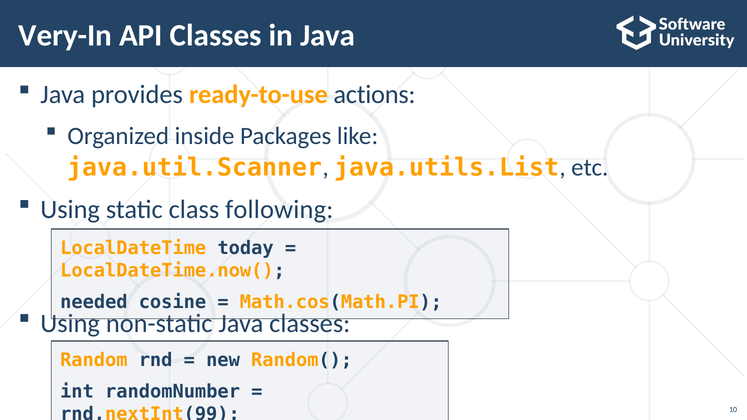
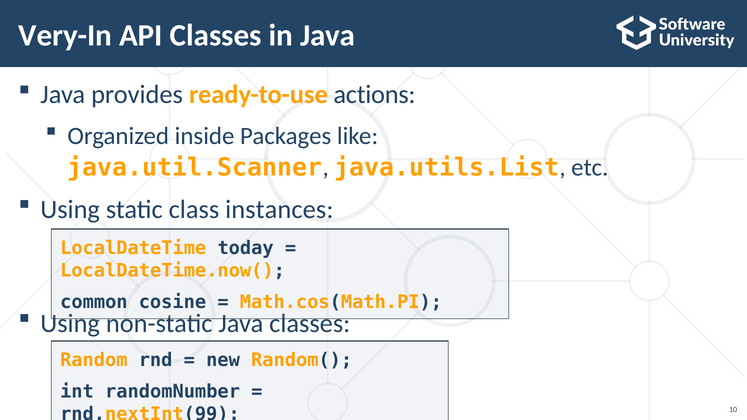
following: following -> instances
needed: needed -> common
